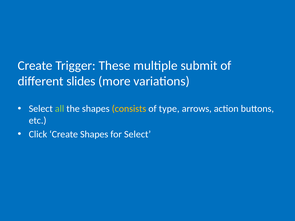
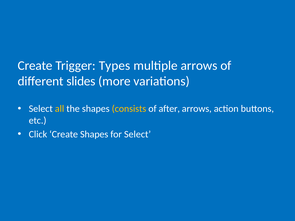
These: These -> Types
multiple submit: submit -> arrows
all colour: light green -> yellow
type: type -> after
